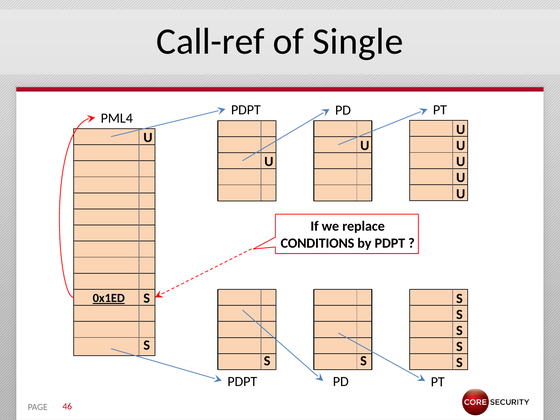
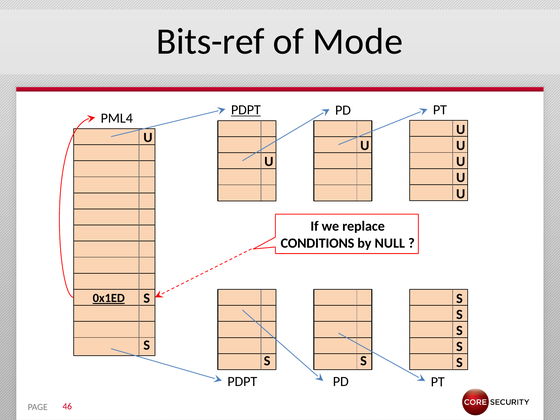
Call-ref: Call-ref -> Bits-ref
Single: Single -> Mode
PDPT at (246, 110) underline: none -> present
by PDPT: PDPT -> NULL
